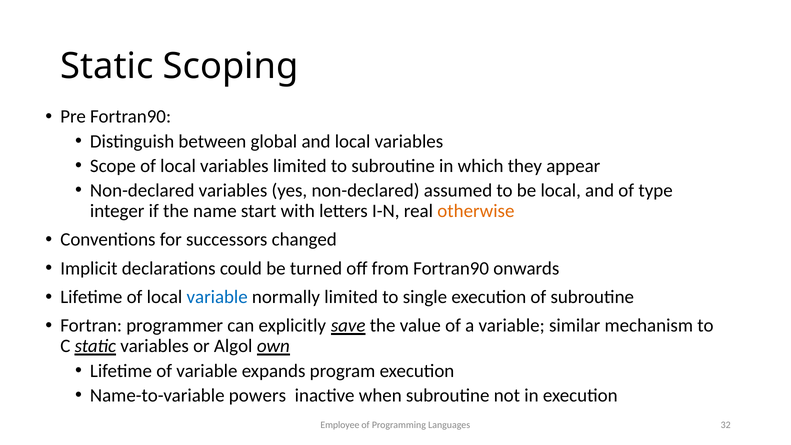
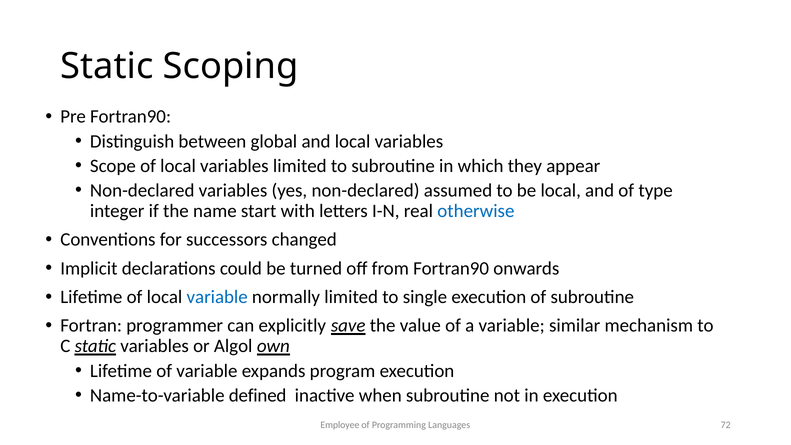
otherwise colour: orange -> blue
powers: powers -> defined
32: 32 -> 72
